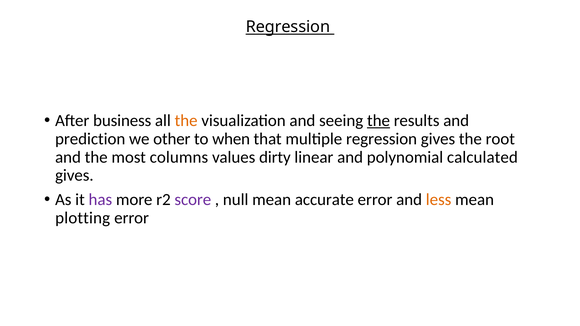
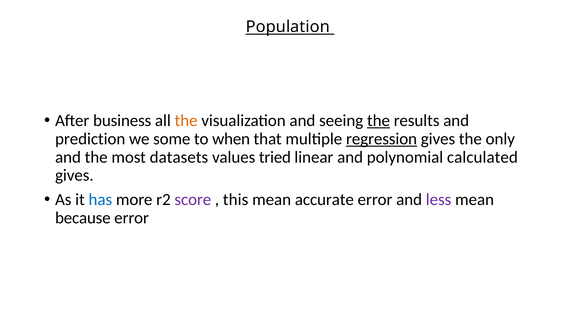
Regression at (288, 27): Regression -> Population
other: other -> some
regression at (382, 139) underline: none -> present
root: root -> only
columns: columns -> datasets
dirty: dirty -> tried
has colour: purple -> blue
null: null -> this
less colour: orange -> purple
plotting: plotting -> because
